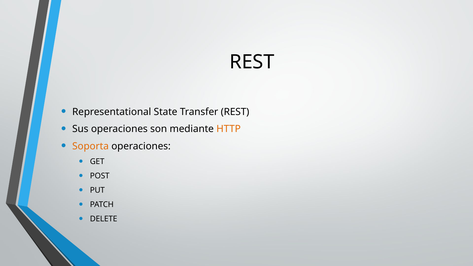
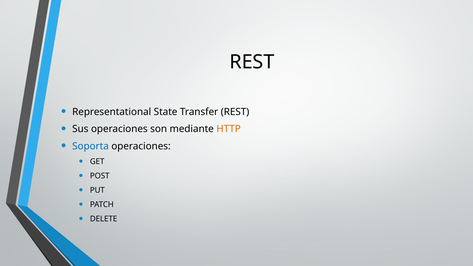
Soporta colour: orange -> blue
